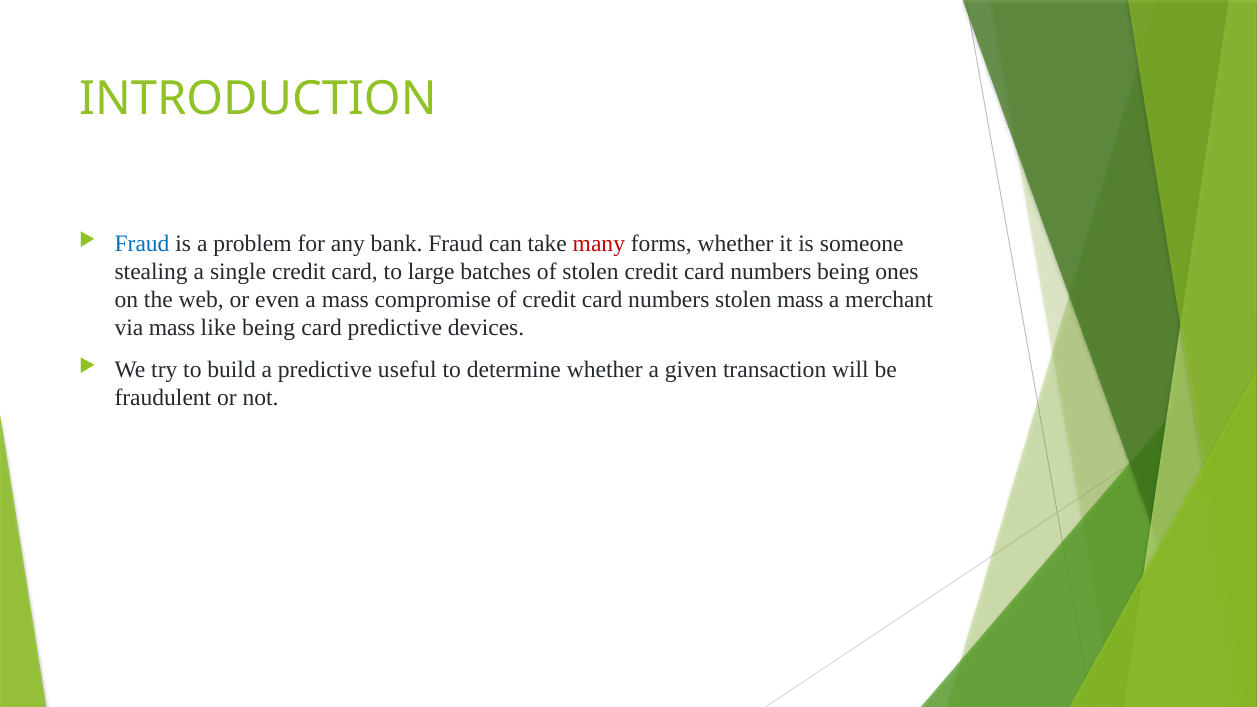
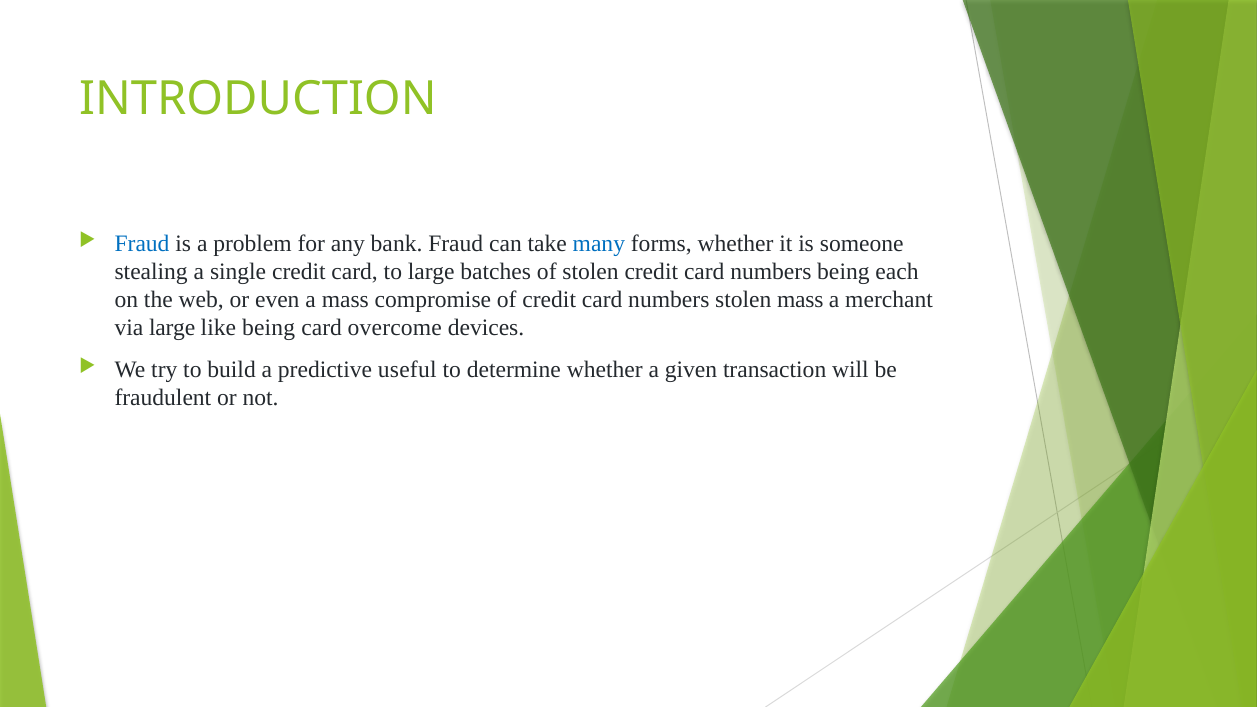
many colour: red -> blue
ones: ones -> each
via mass: mass -> large
card predictive: predictive -> overcome
